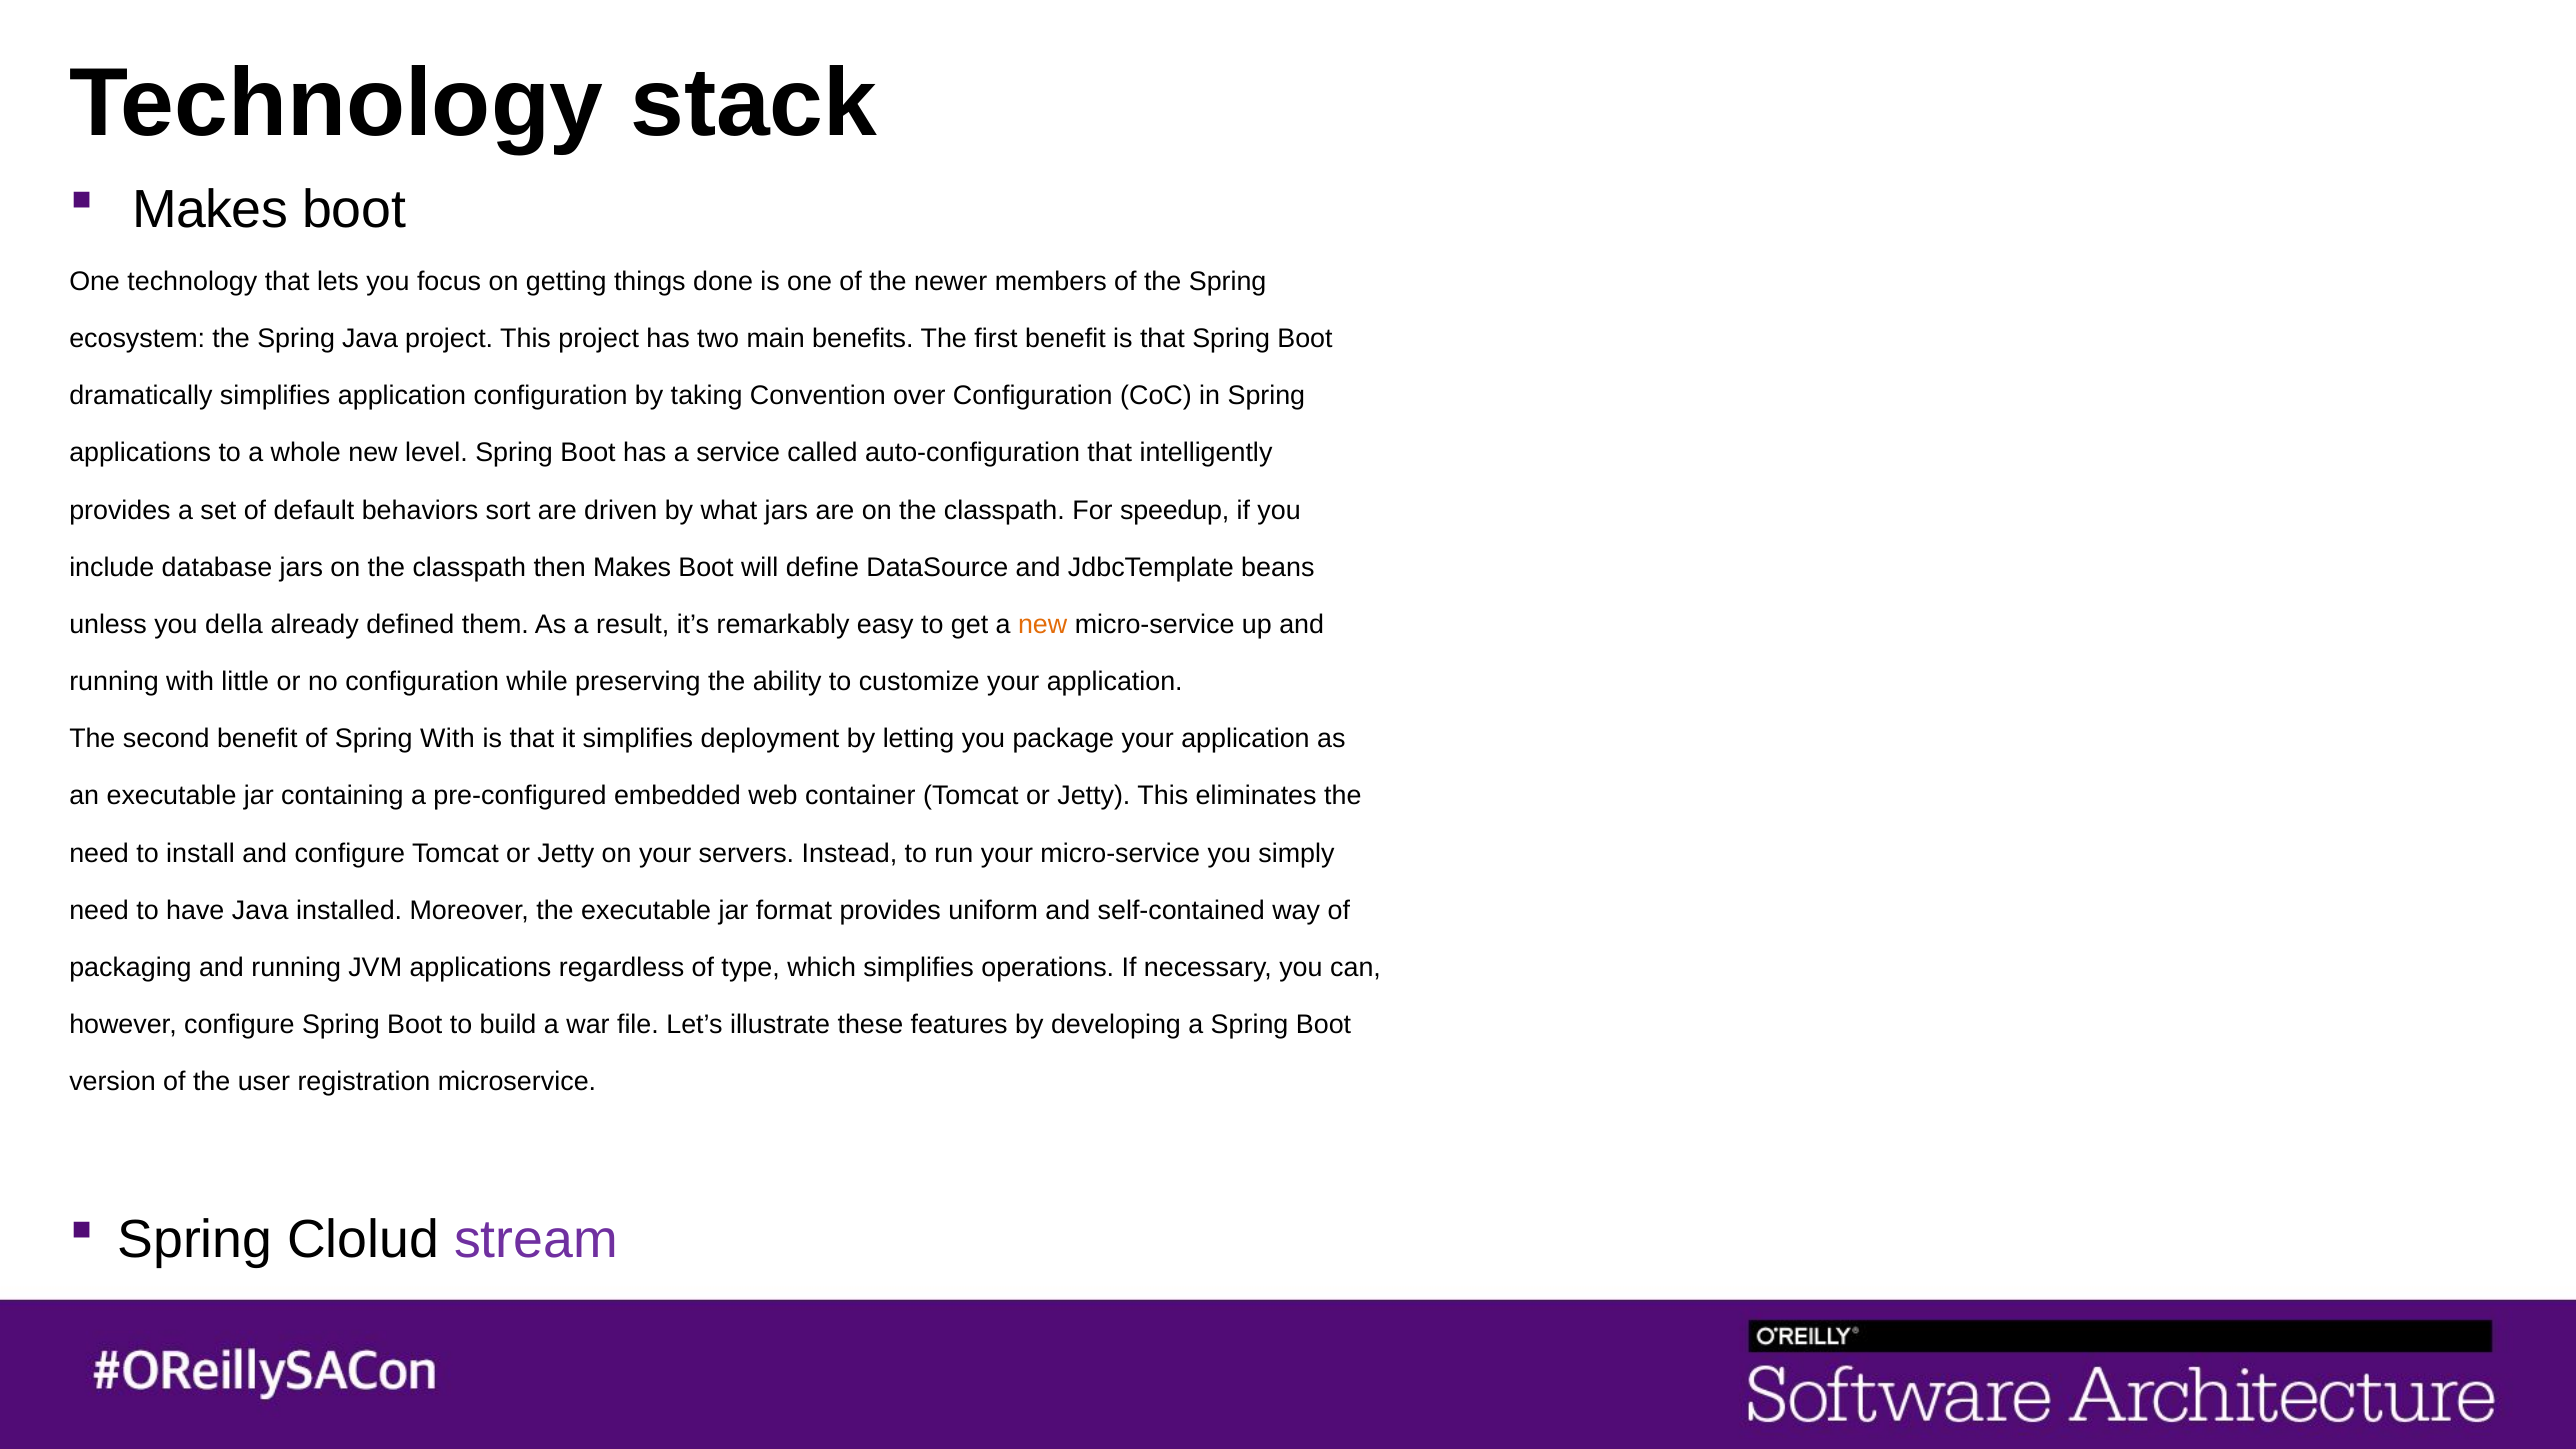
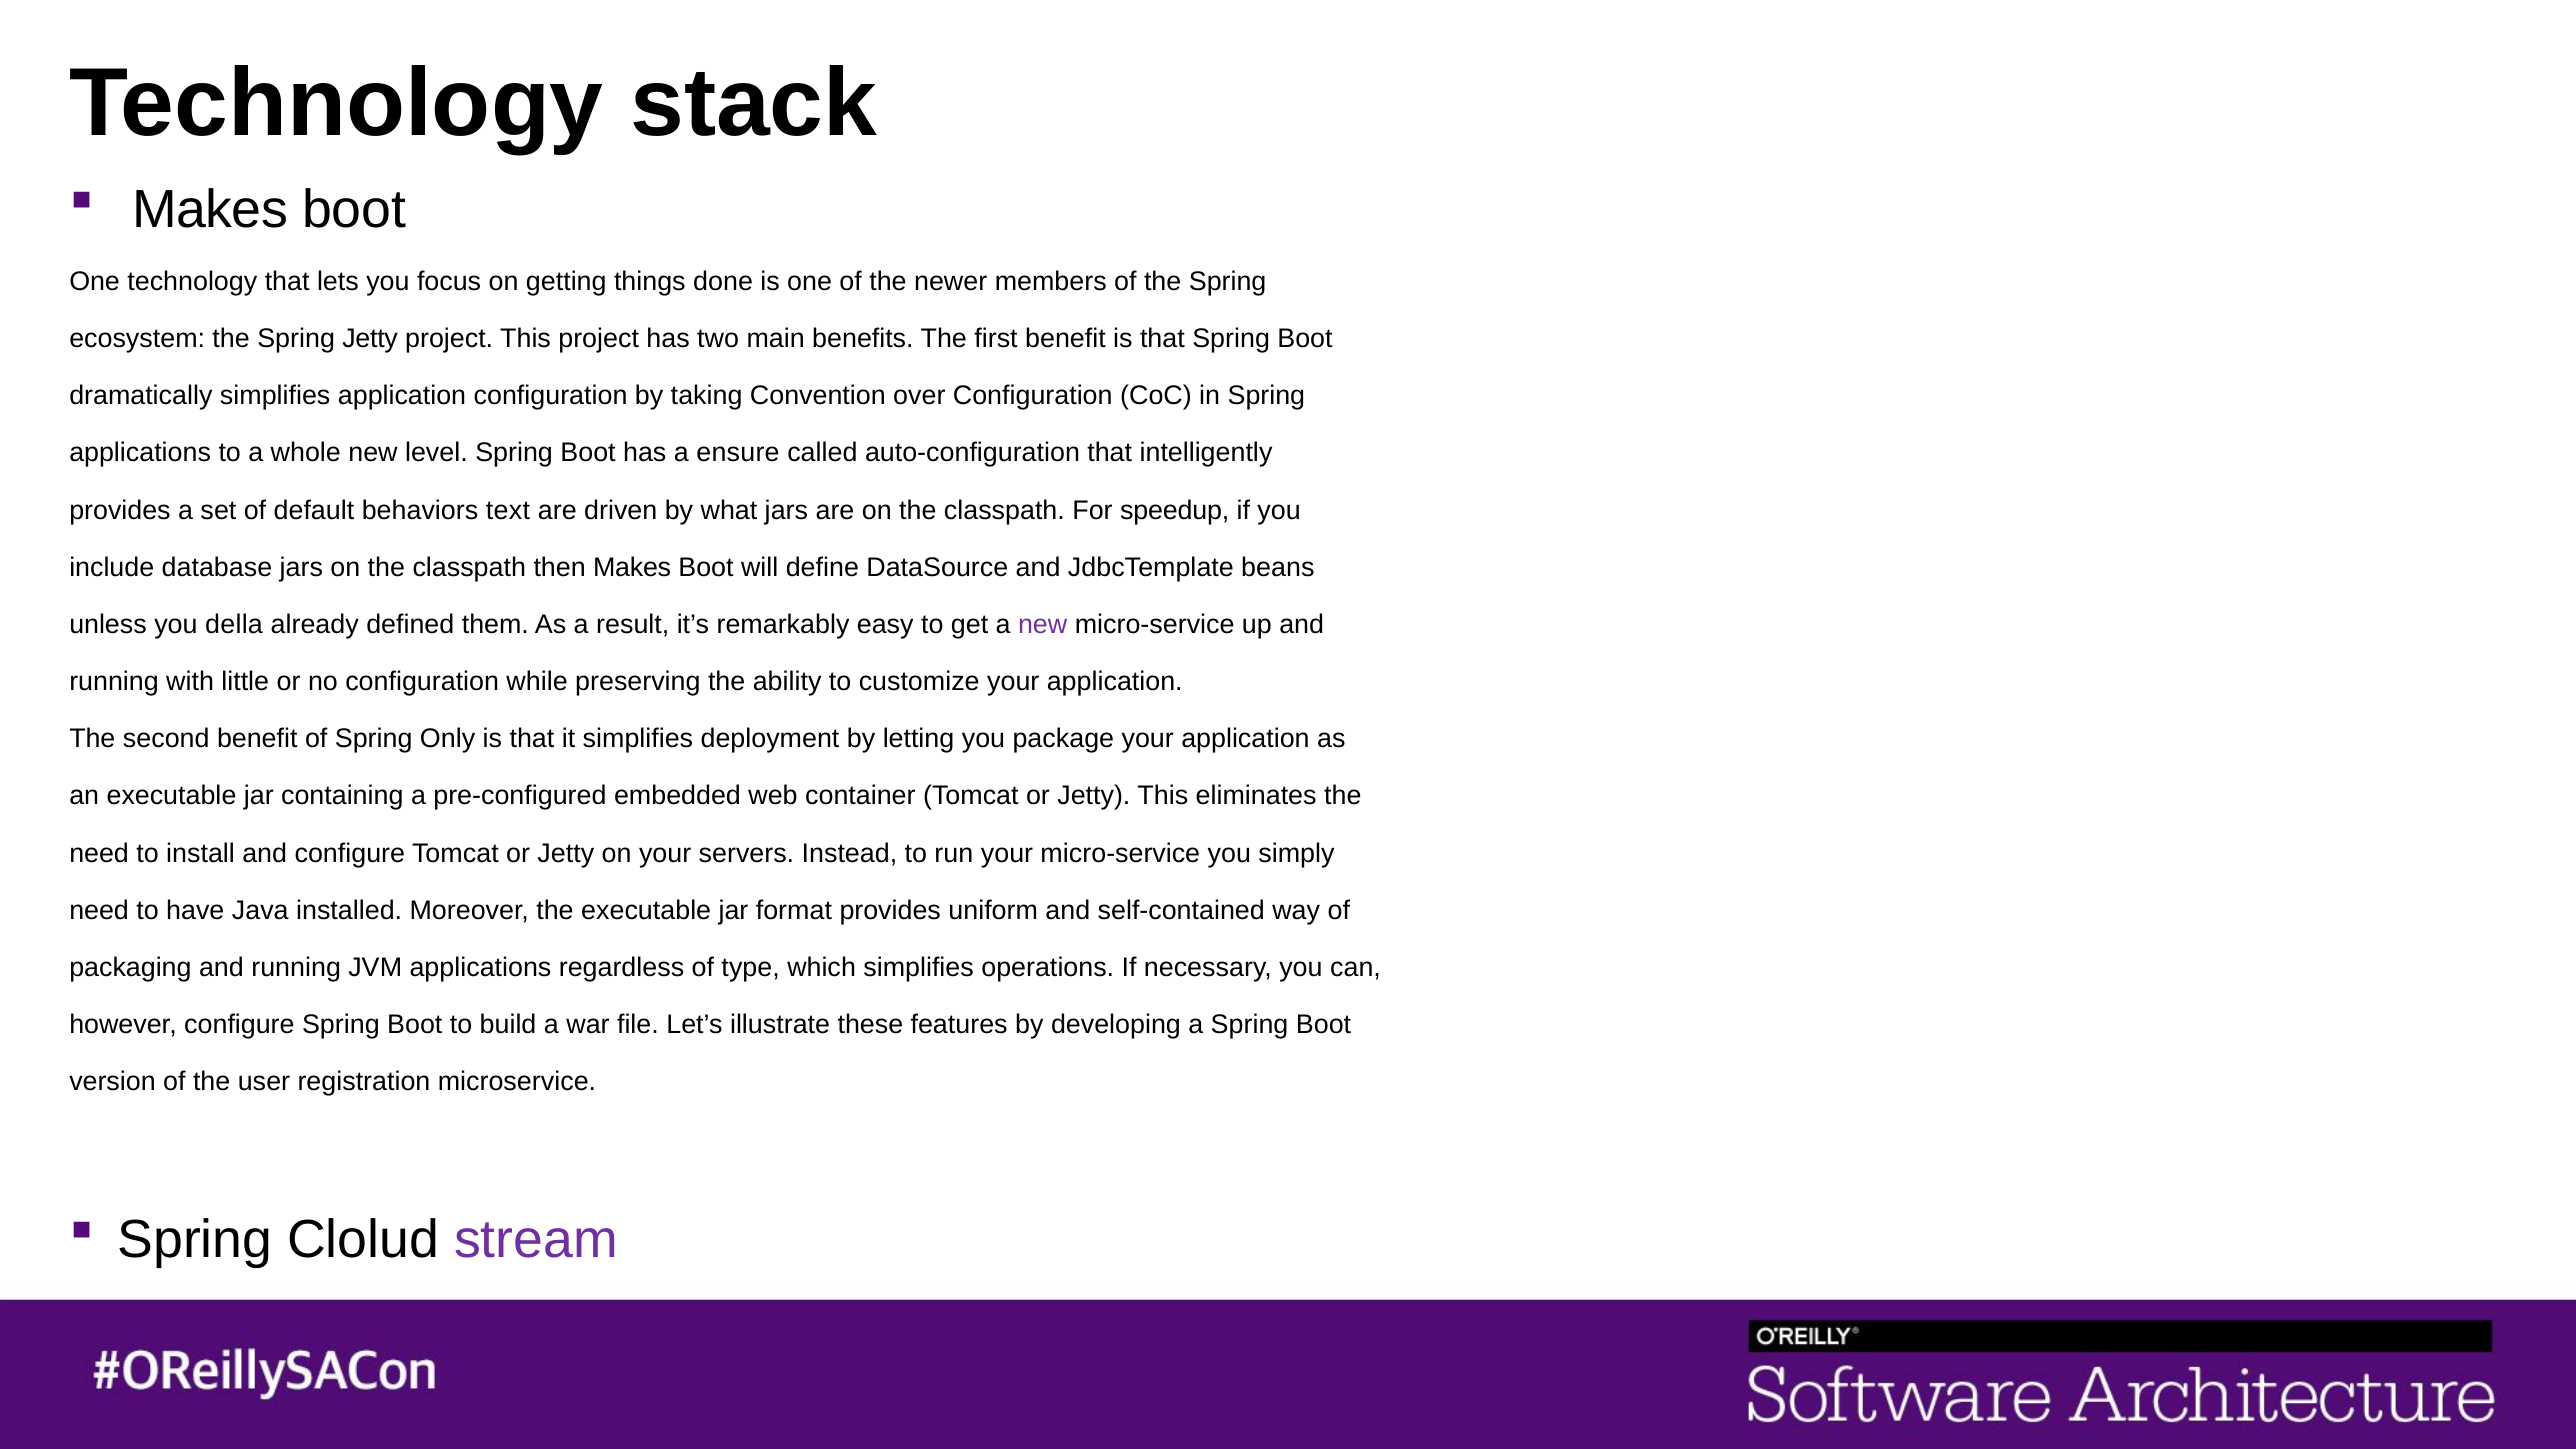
Spring Java: Java -> Jetty
service: service -> ensure
sort: sort -> text
new at (1043, 625) colour: orange -> purple
Spring With: With -> Only
